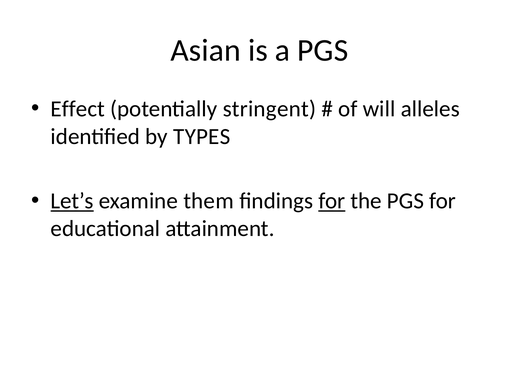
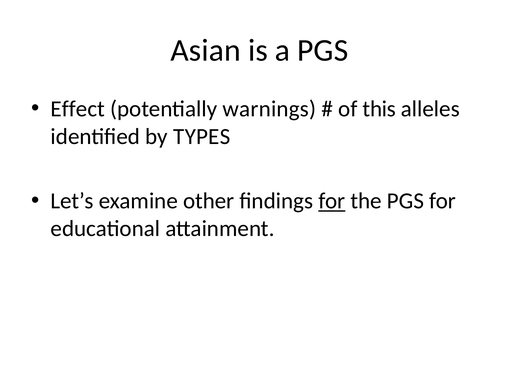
stringent: stringent -> warnings
will: will -> this
Let’s underline: present -> none
them: them -> other
